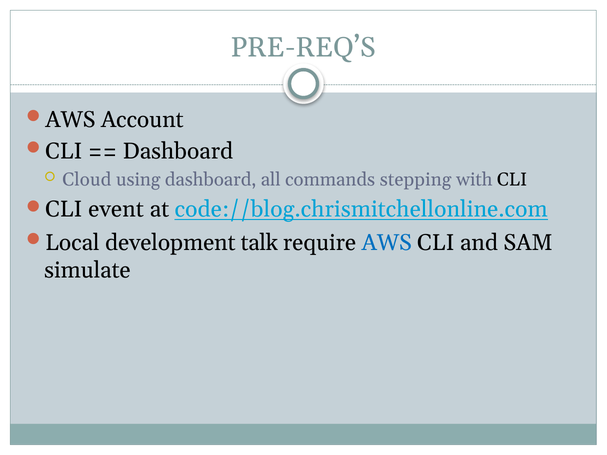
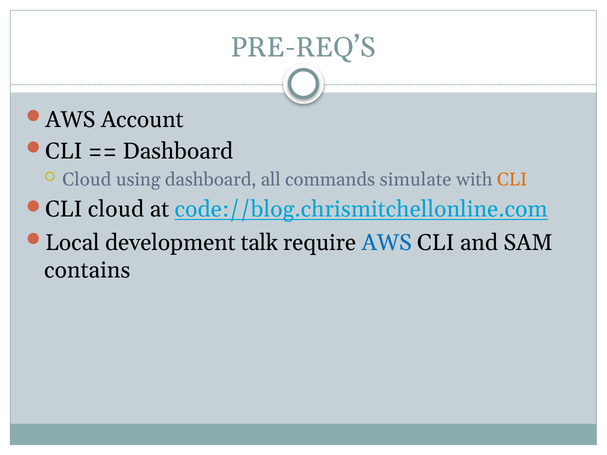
stepping: stepping -> simulate
CLI at (512, 180) colour: black -> orange
CLI event: event -> cloud
simulate: simulate -> contains
